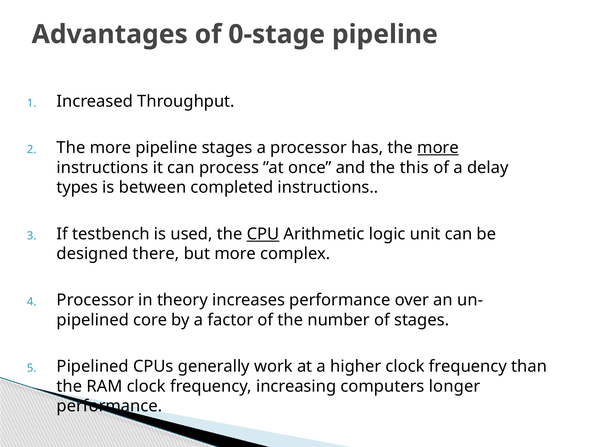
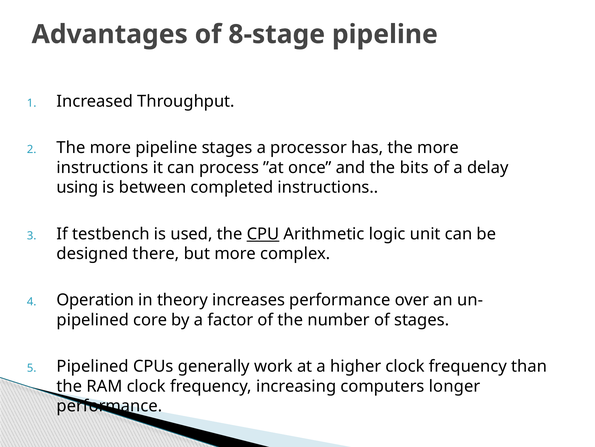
0-stage: 0-stage -> 8-stage
more at (438, 148) underline: present -> none
this: this -> bits
types: types -> using
Processor at (95, 300): Processor -> Operation
